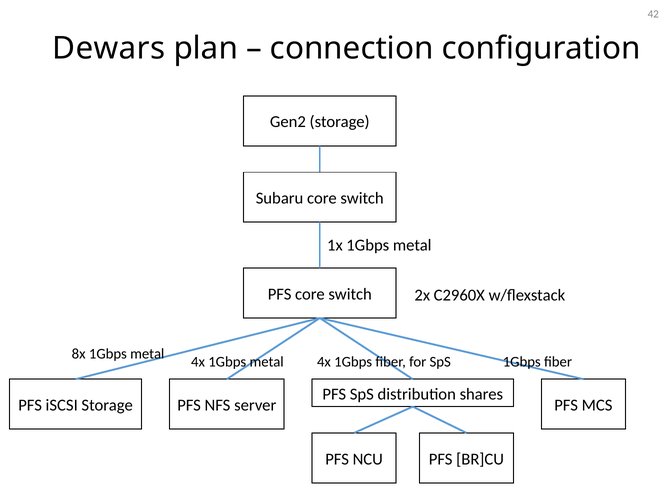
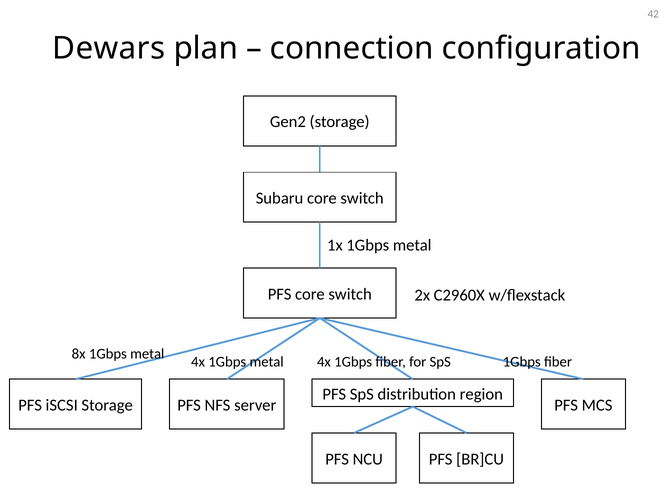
shares: shares -> region
